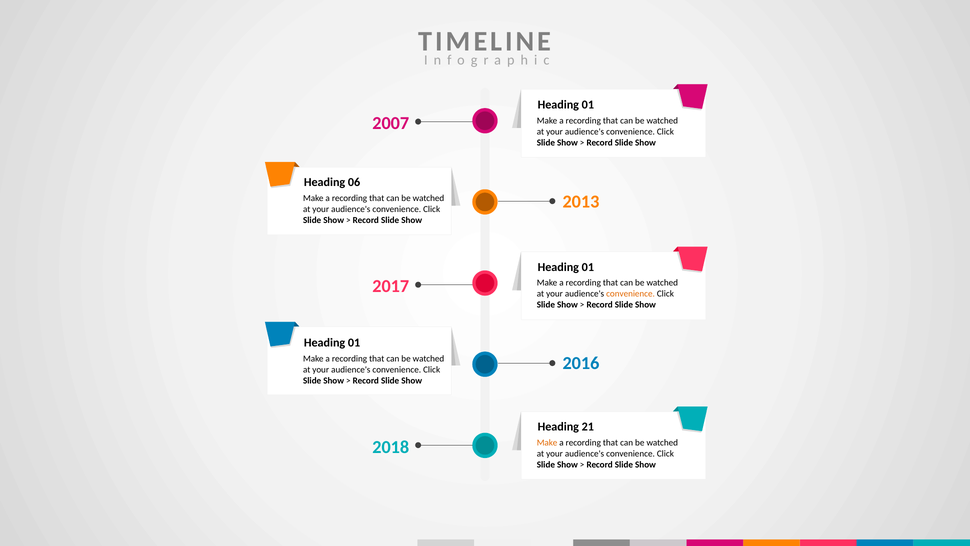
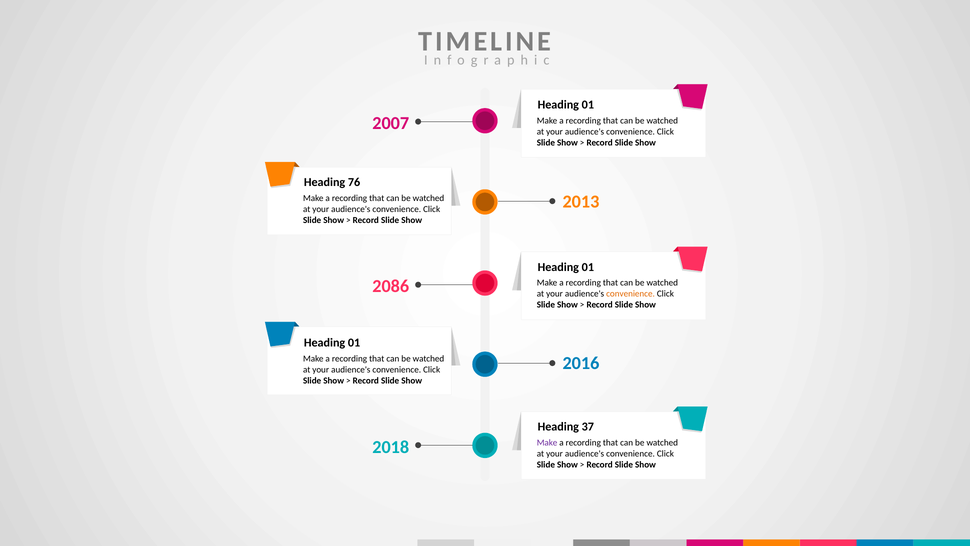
06: 06 -> 76
2017: 2017 -> 2086
21: 21 -> 37
Make at (547, 443) colour: orange -> purple
